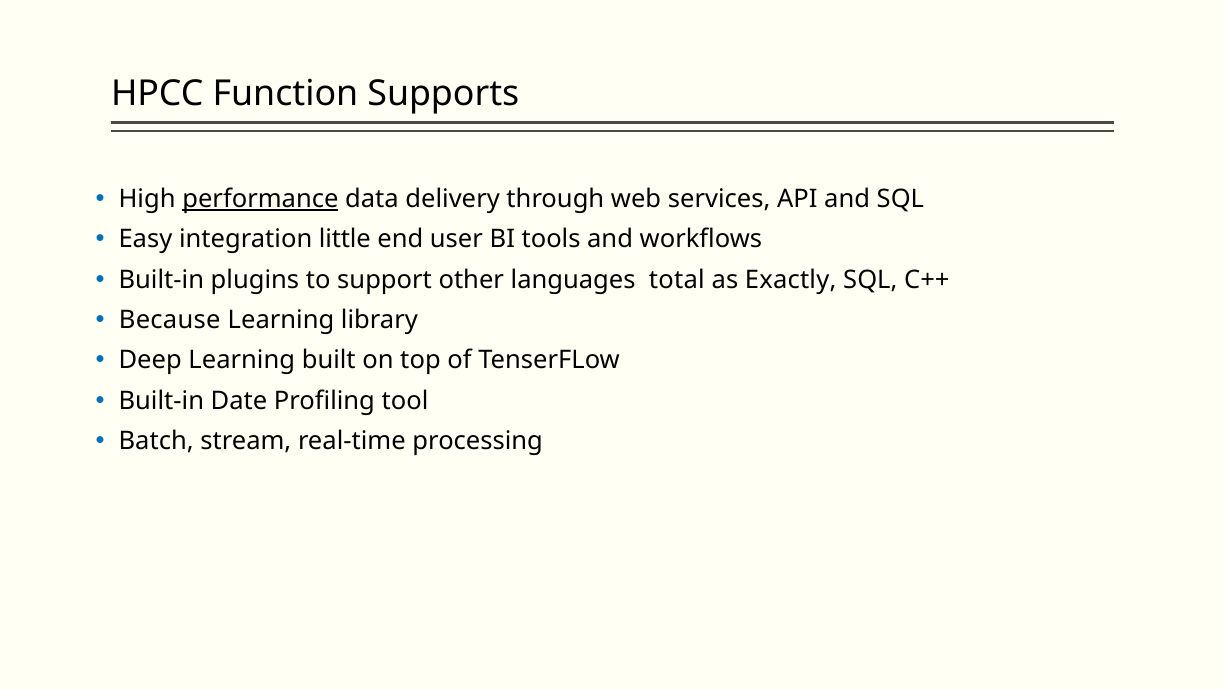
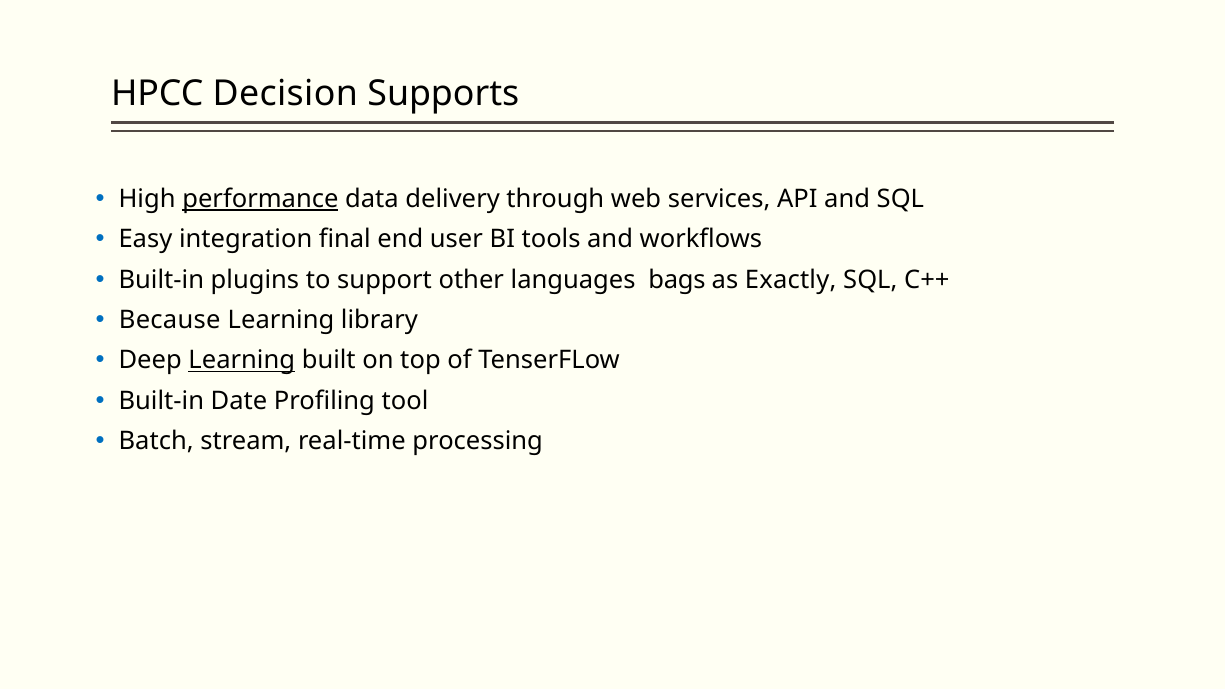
Function: Function -> Decision
little: little -> final
total: total -> bags
Learning at (242, 360) underline: none -> present
